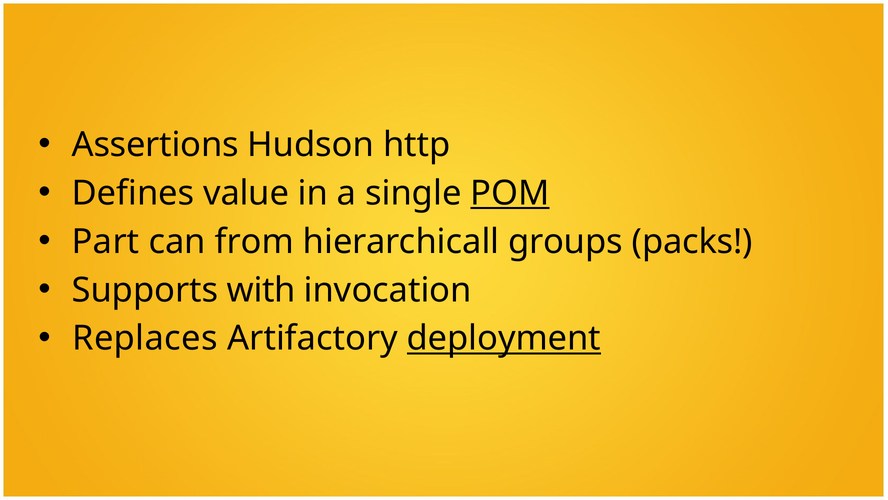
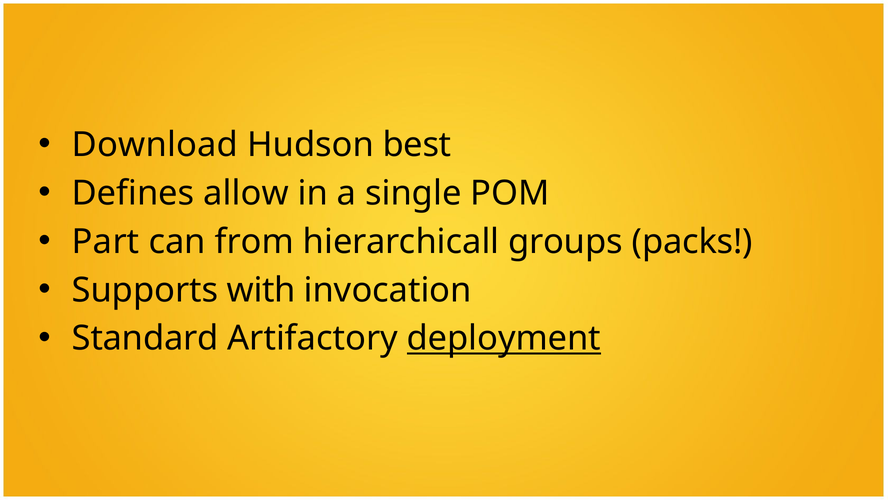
Assertions: Assertions -> Download
http: http -> best
value: value -> allow
POM underline: present -> none
Replaces: Replaces -> Standard
